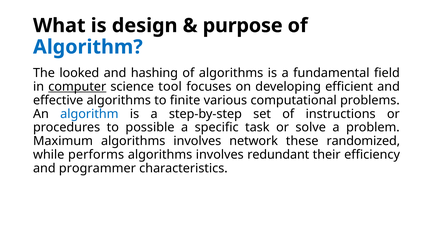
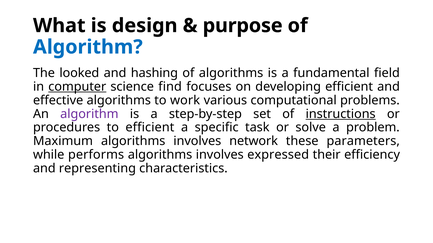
tool: tool -> find
finite: finite -> work
algorithm at (89, 114) colour: blue -> purple
instructions underline: none -> present
to possible: possible -> efficient
randomized: randomized -> parameters
redundant: redundant -> expressed
programmer: programmer -> representing
